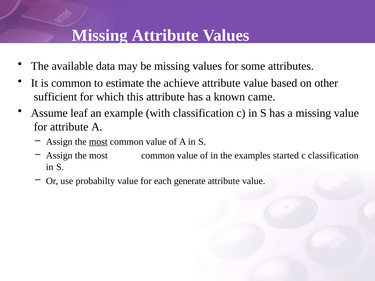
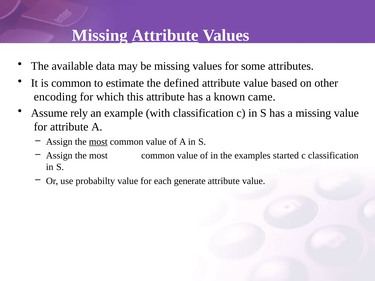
Attribute at (165, 36) underline: none -> present
achieve: achieve -> defined
sufficient: sufficient -> encoding
leaf: leaf -> rely
